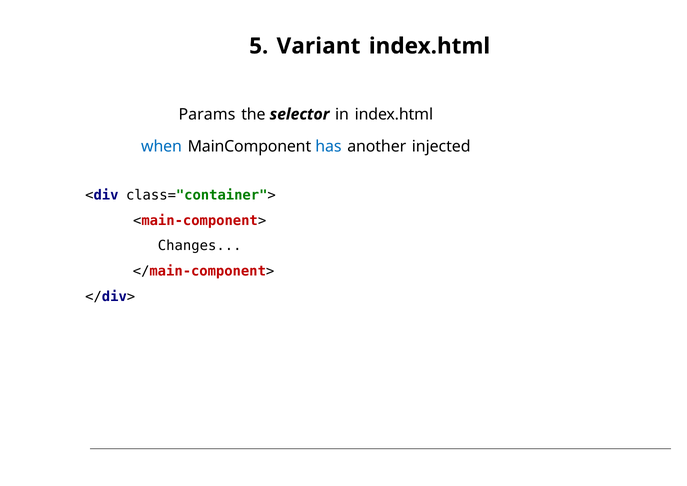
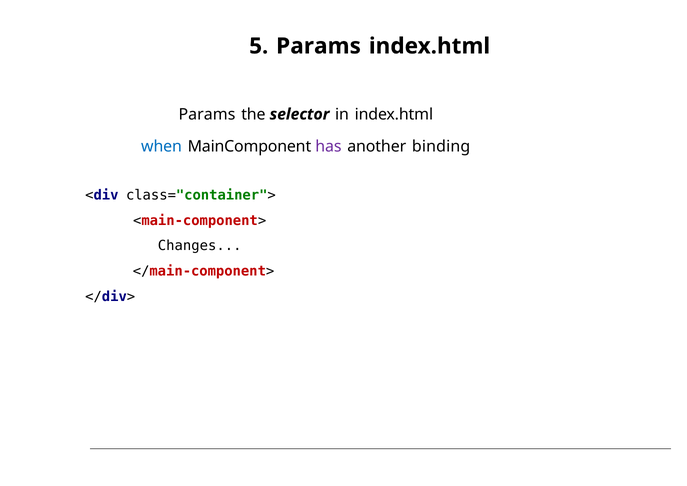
5 Variant: Variant -> Params
has colour: blue -> purple
injected: injected -> binding
